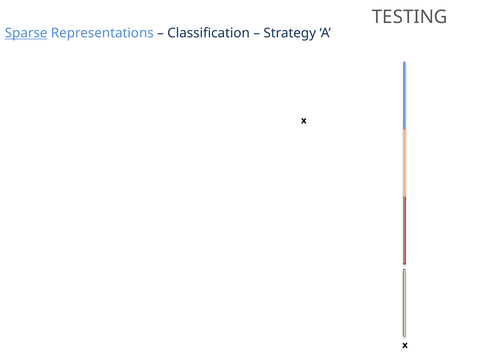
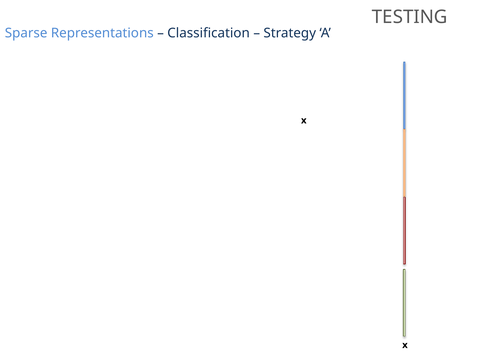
Sparse underline: present -> none
